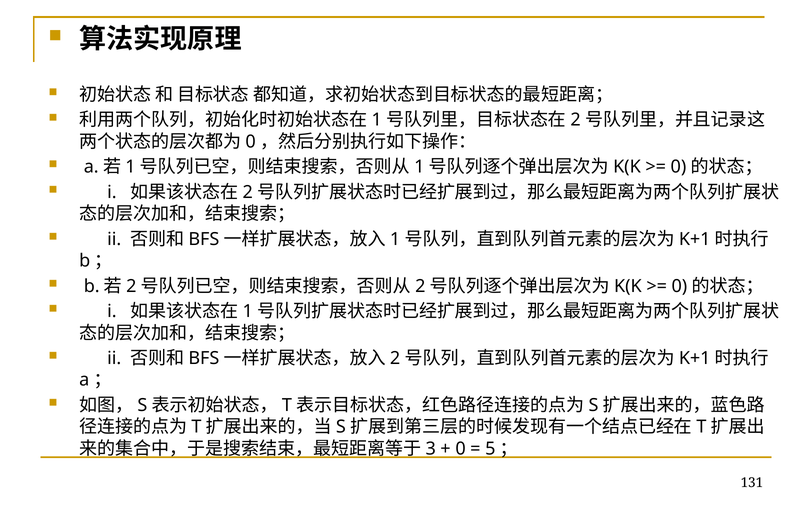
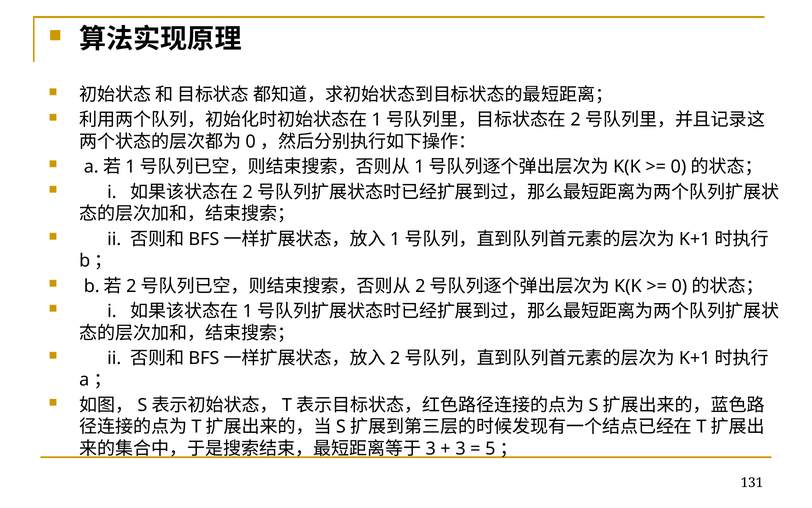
0: 0 -> 3
